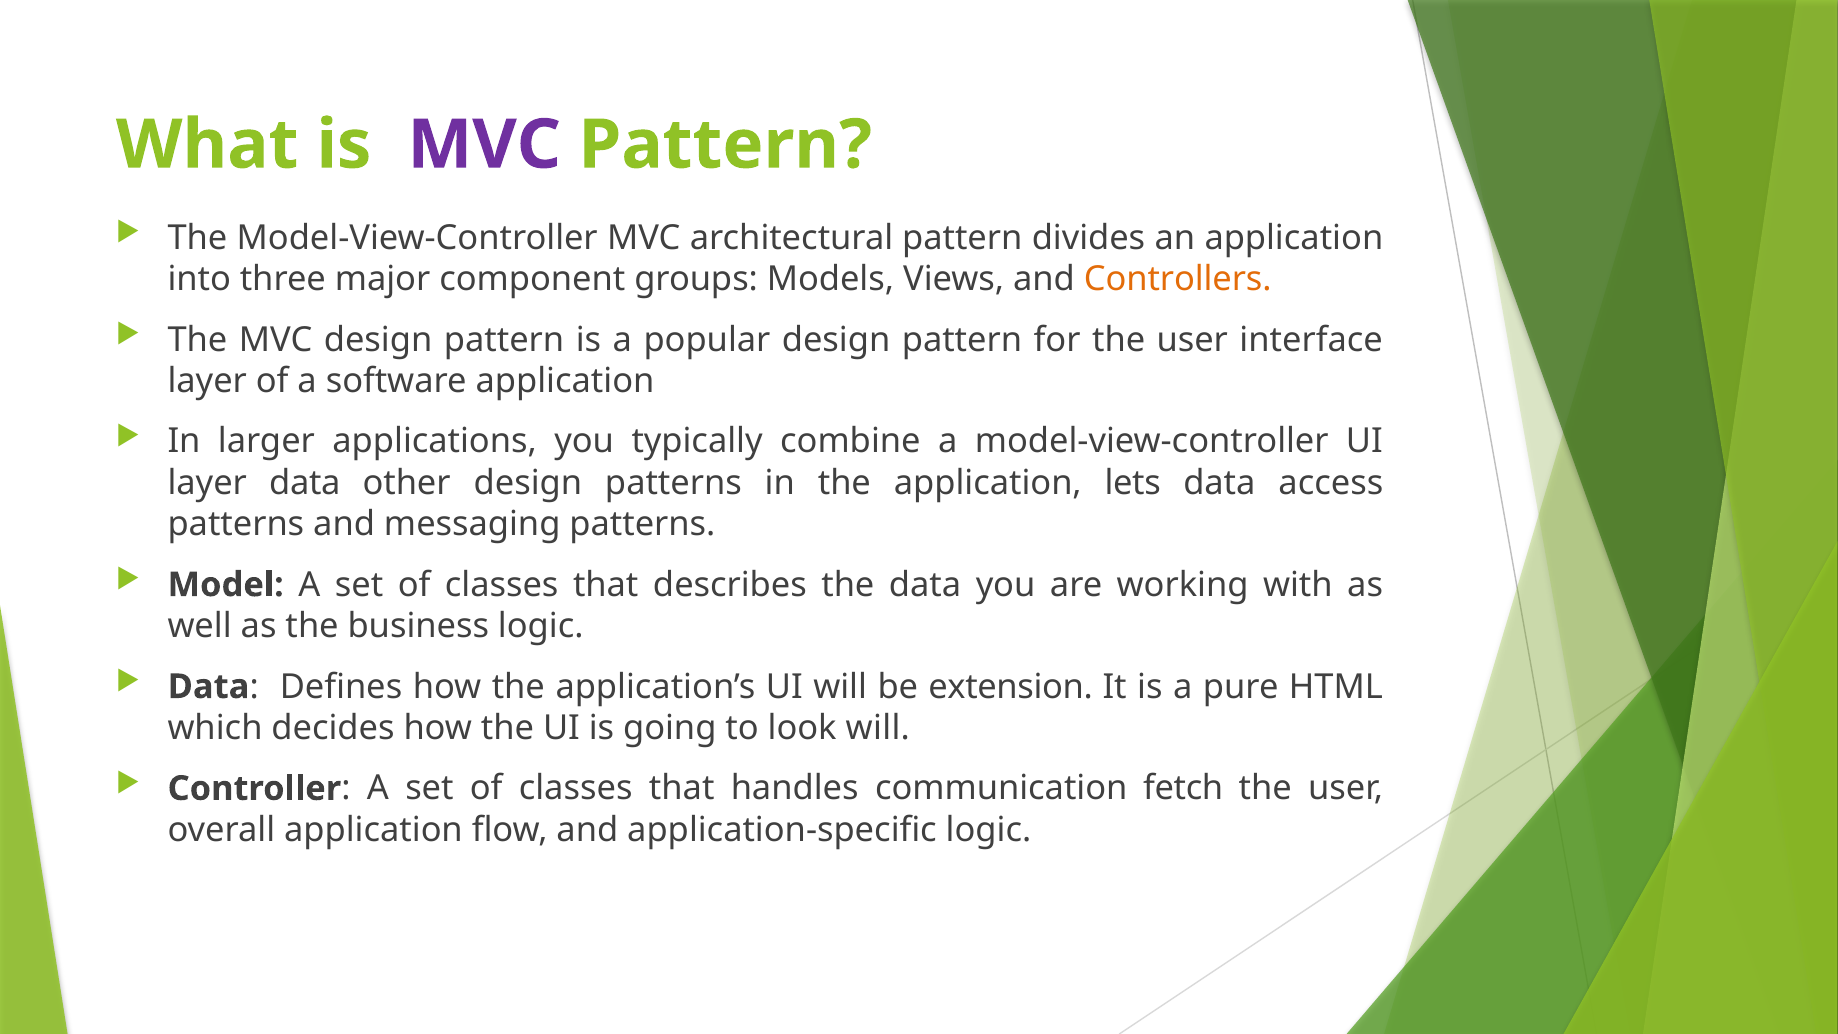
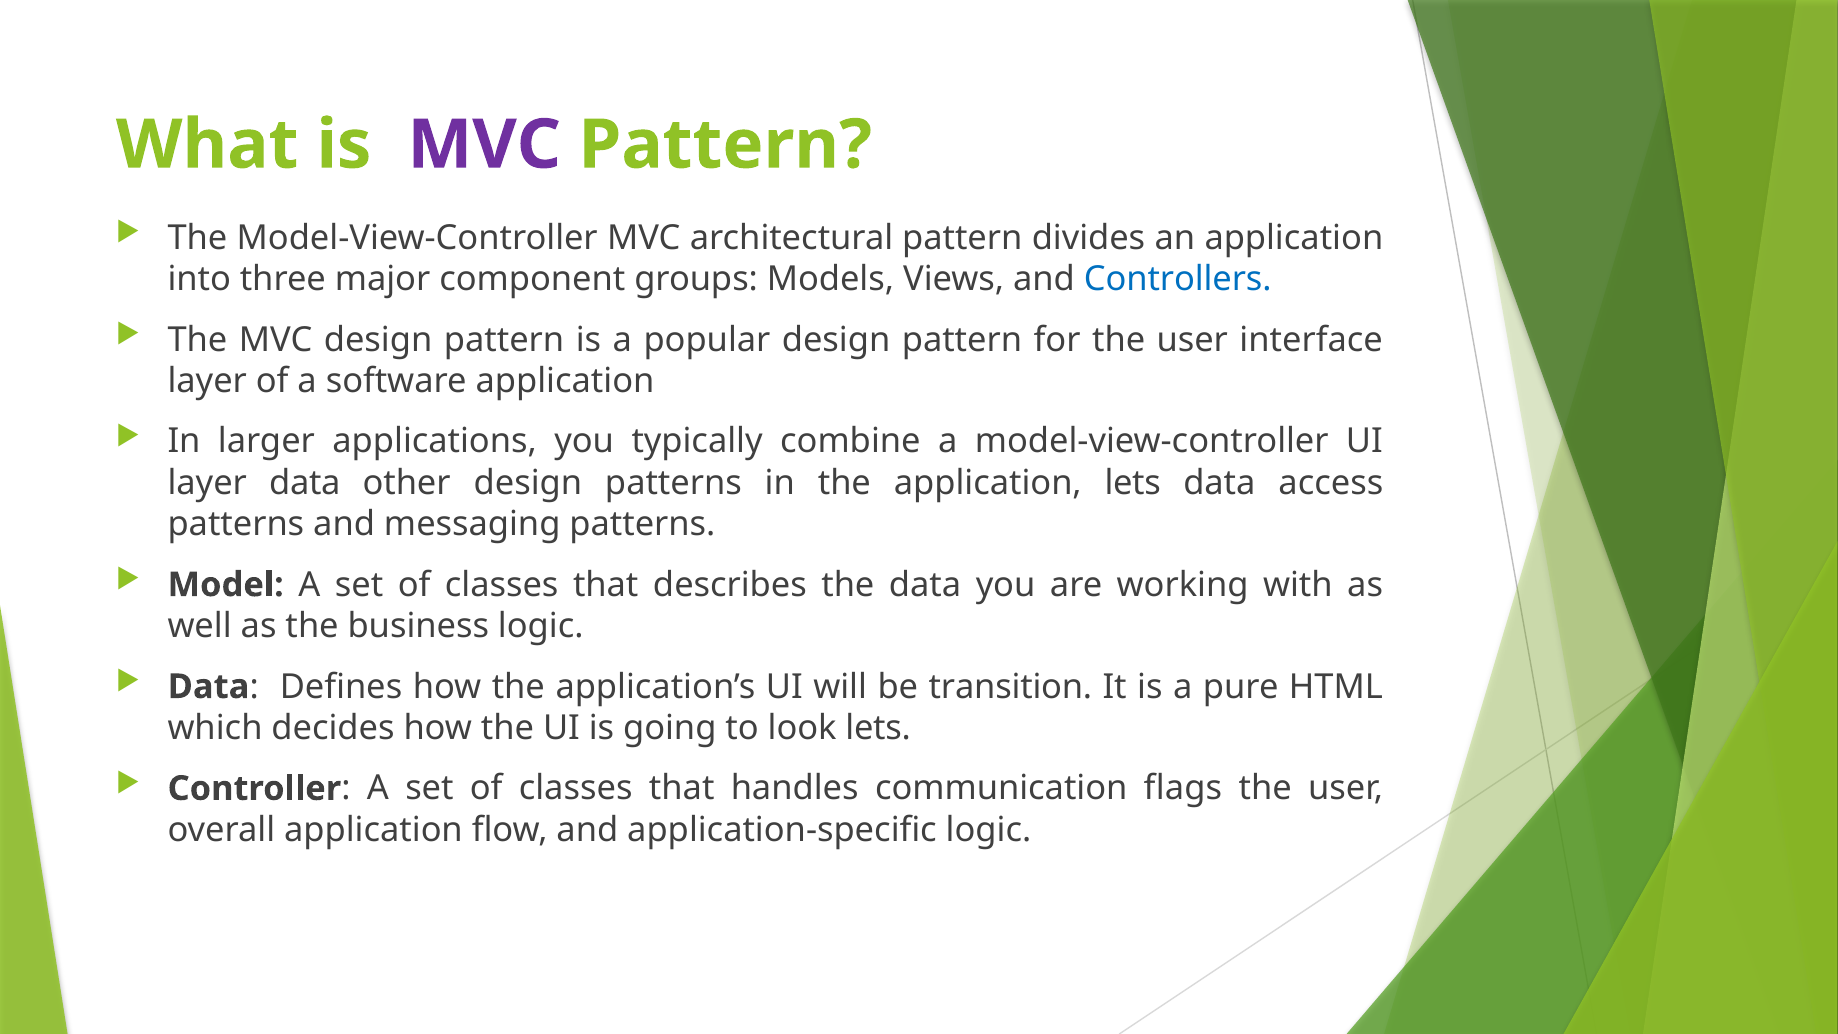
Controllers colour: orange -> blue
extension: extension -> transition
look will: will -> lets
fetch: fetch -> flags
